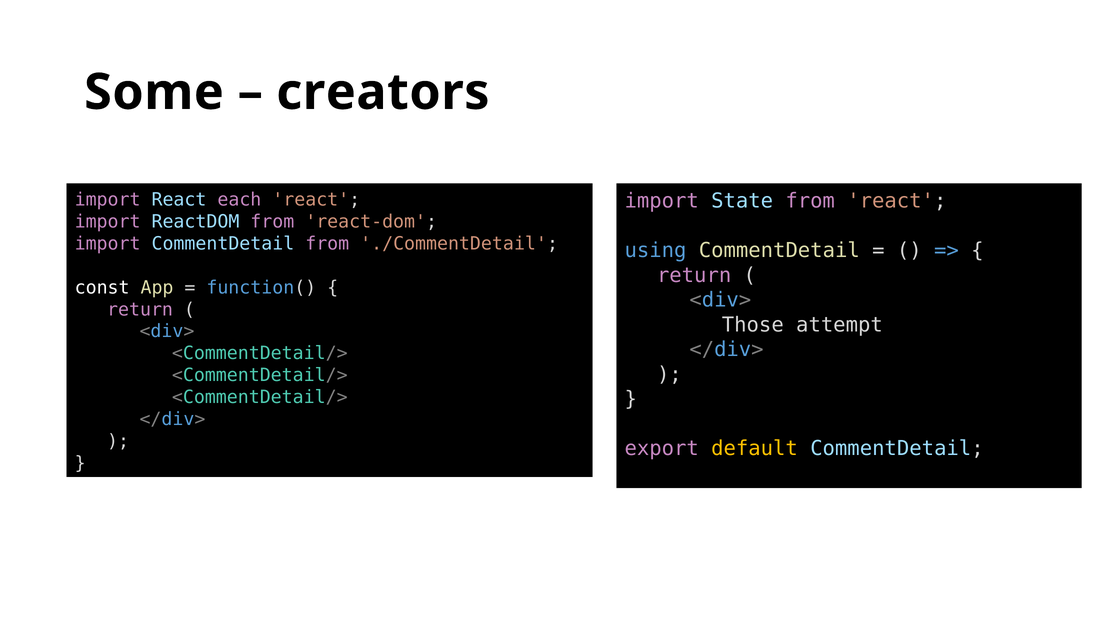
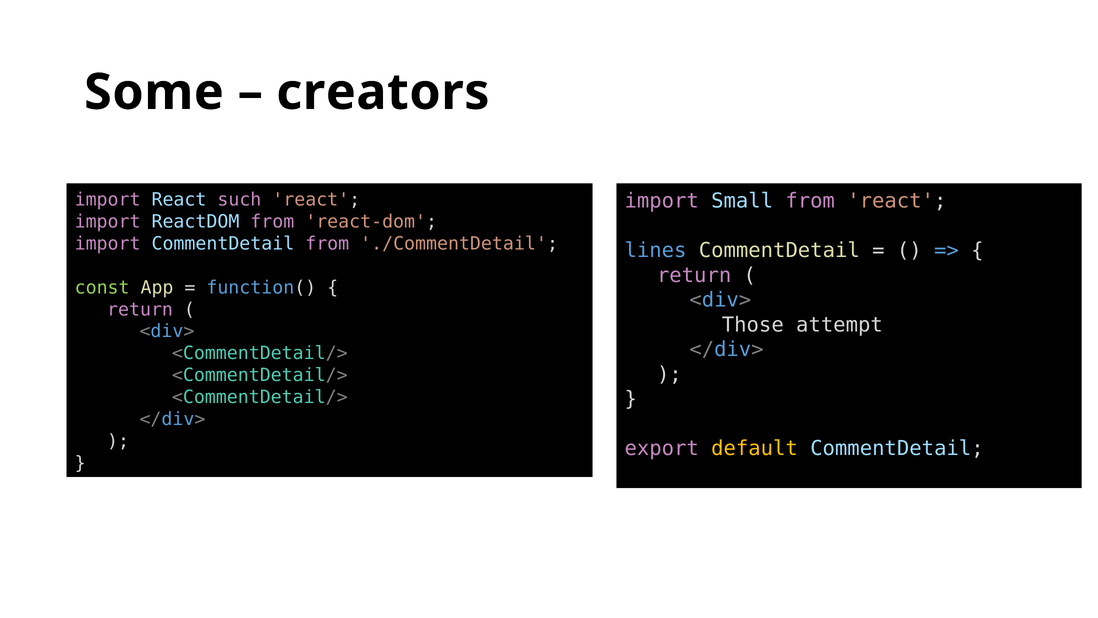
each: each -> such
State: State -> Small
using: using -> lines
const colour: white -> light green
